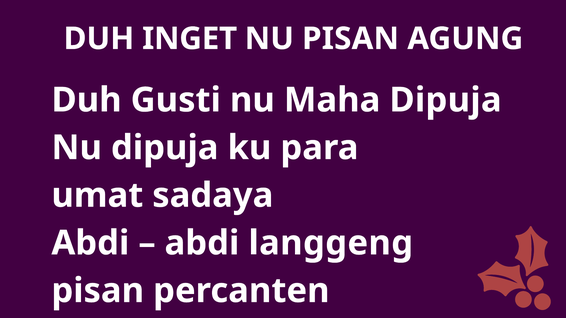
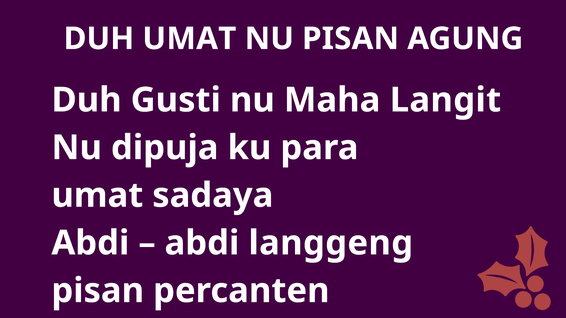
DUH INGET: INGET -> UMAT
Maha Dipuja: Dipuja -> Langit
